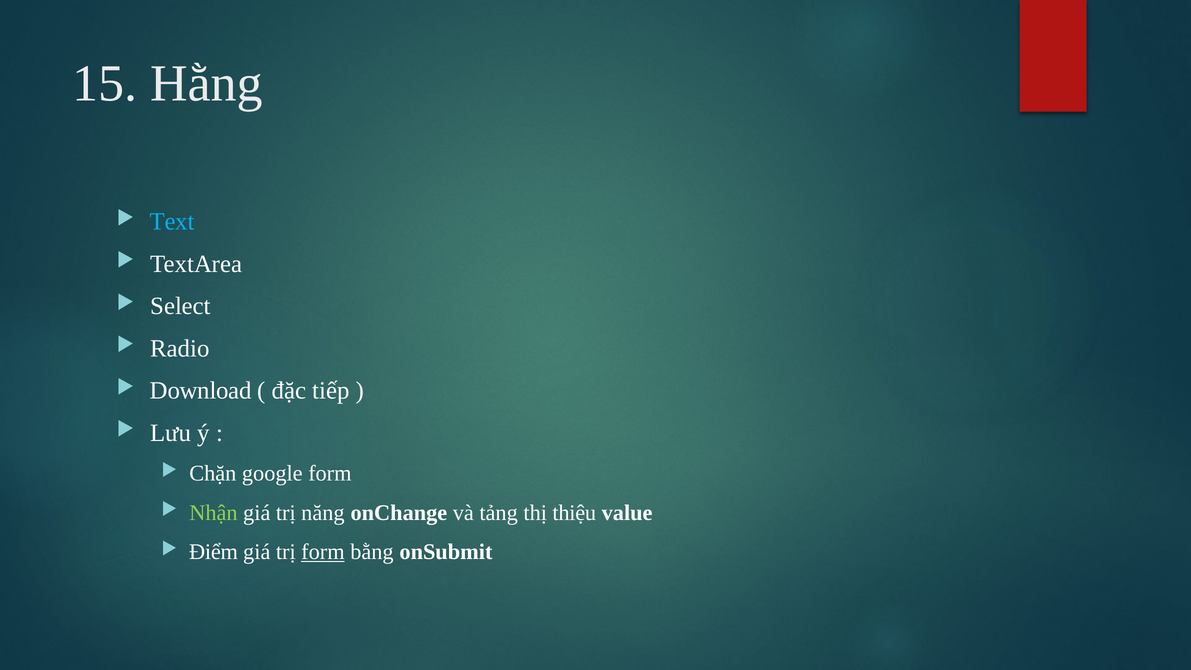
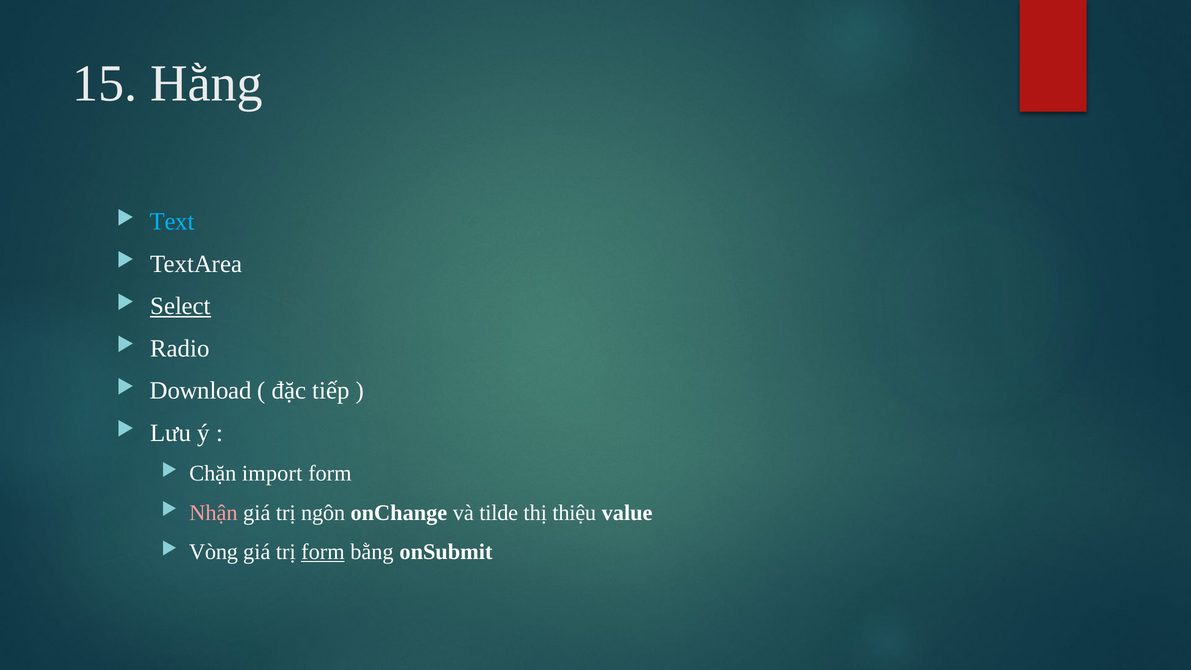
Select underline: none -> present
google: google -> import
Nhận colour: light green -> pink
năng: năng -> ngôn
tảng: tảng -> tilde
Điểm: Điểm -> Vòng
